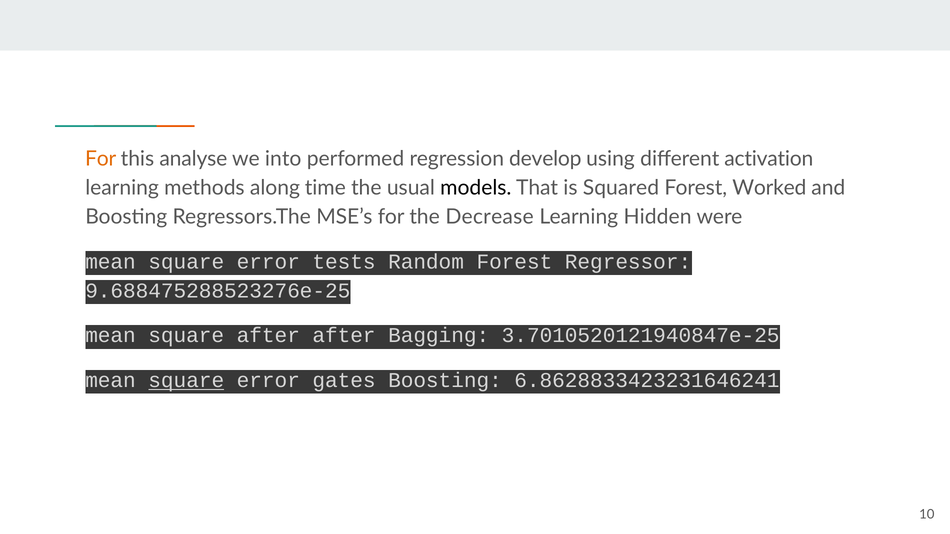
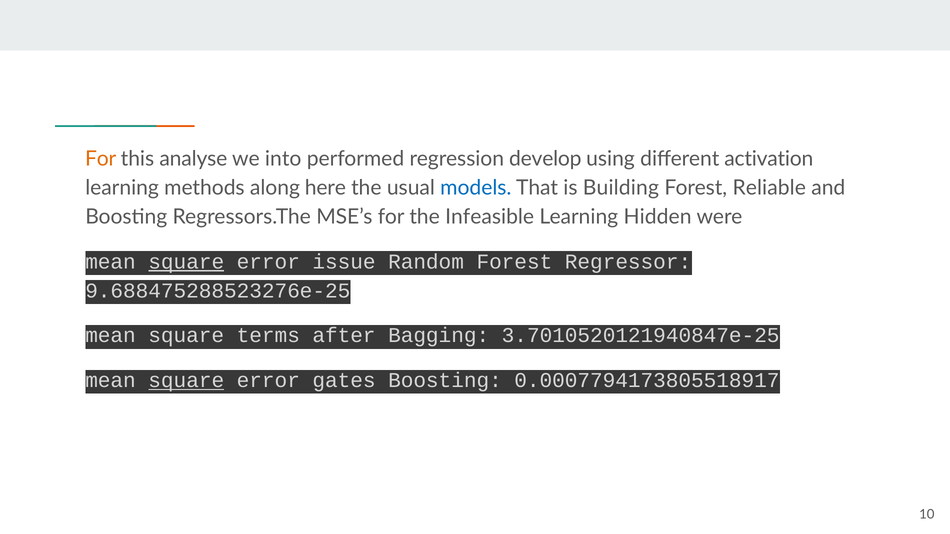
time: time -> here
models colour: black -> blue
Squared: Squared -> Building
Worked: Worked -> Reliable
Decrease: Decrease -> Infeasible
square at (186, 262) underline: none -> present
tests: tests -> issue
square after: after -> terms
6.8628833423231646241: 6.8628833423231646241 -> 0.0007794173805518917
